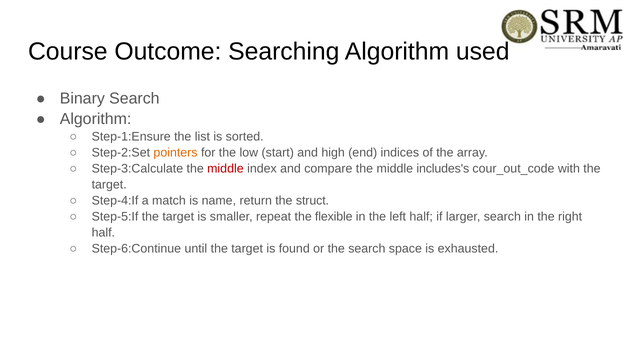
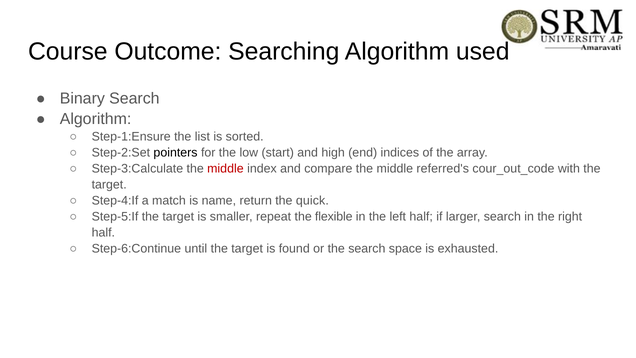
pointers colour: orange -> black
includes's: includes's -> referred's
struct: struct -> quick
